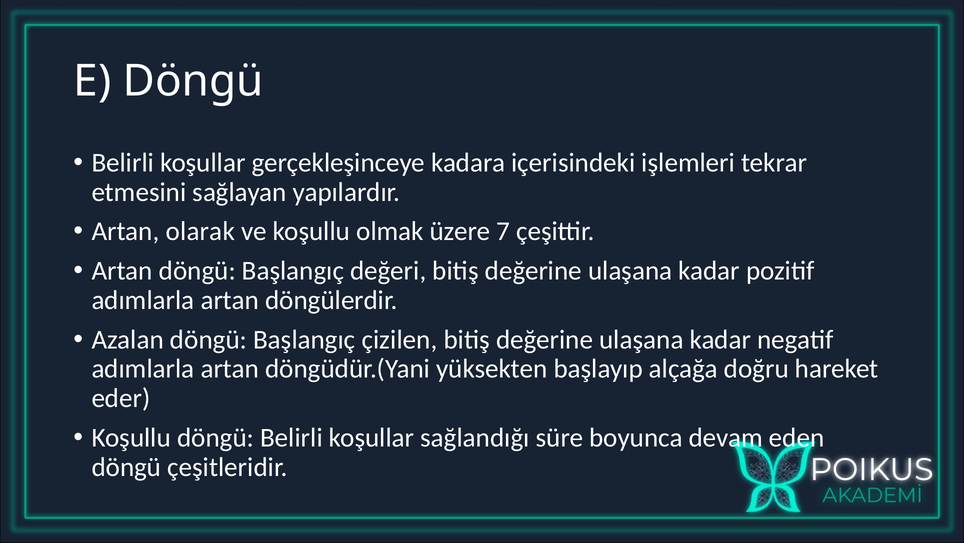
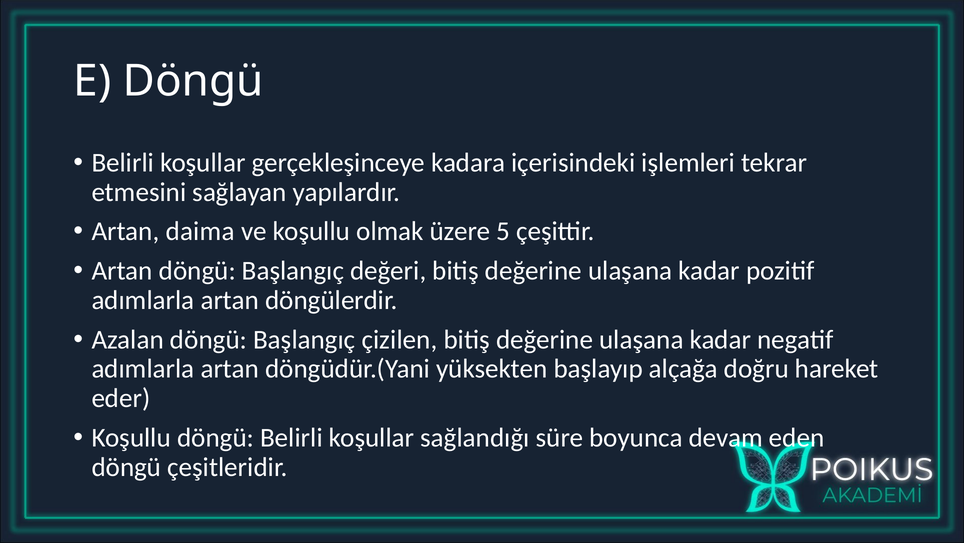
olarak: olarak -> daima
7: 7 -> 5
